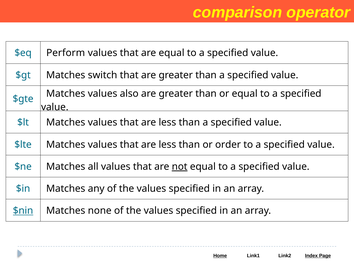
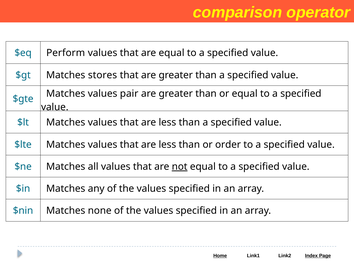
switch: switch -> stores
also: also -> pair
$nin underline: present -> none
